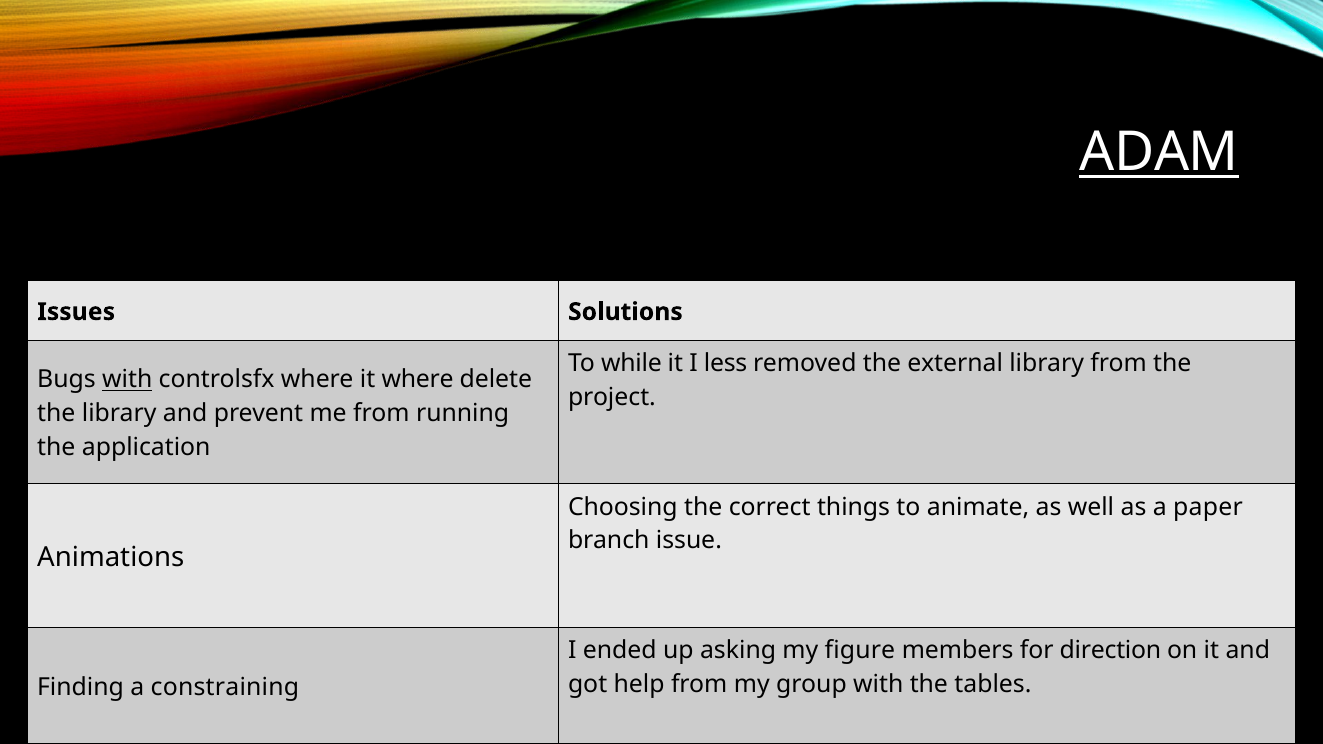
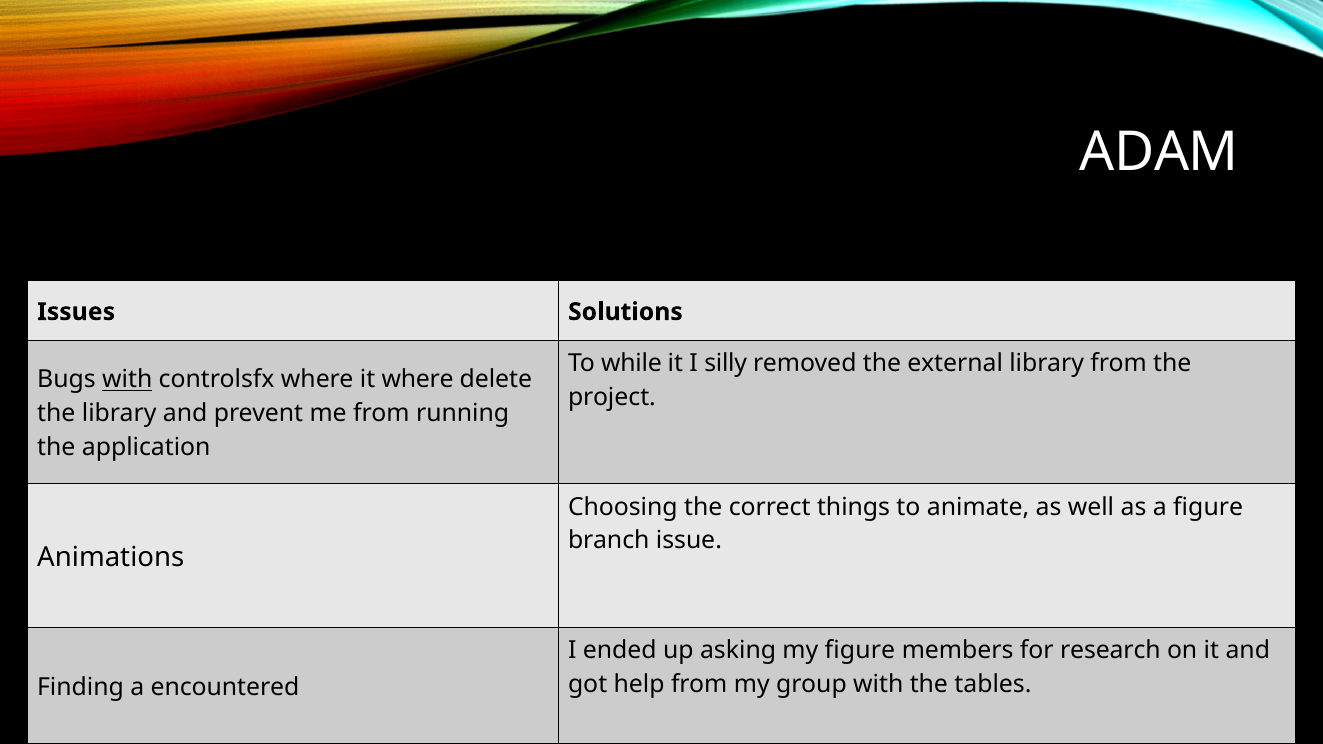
ADAM underline: present -> none
less: less -> silly
a paper: paper -> figure
direction: direction -> research
constraining: constraining -> encountered
